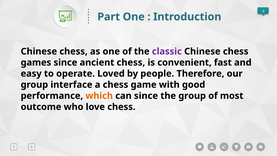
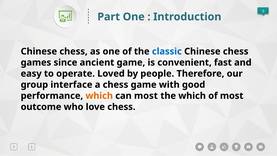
classic colour: purple -> blue
ancient chess: chess -> game
can since: since -> most
the group: group -> which
